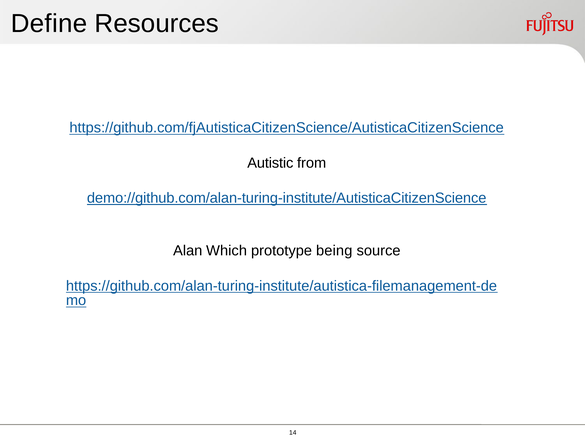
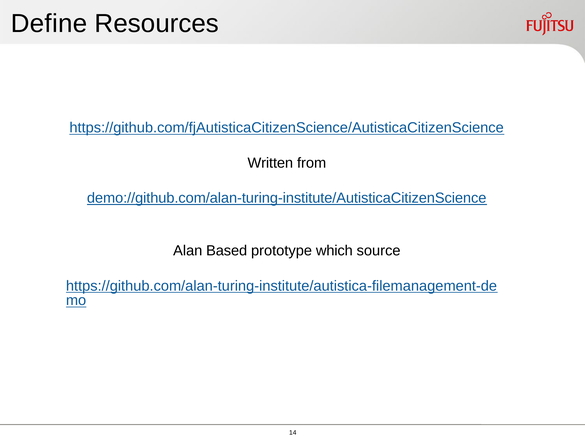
Autistic: Autistic -> Written
Which: Which -> Based
being: being -> which
